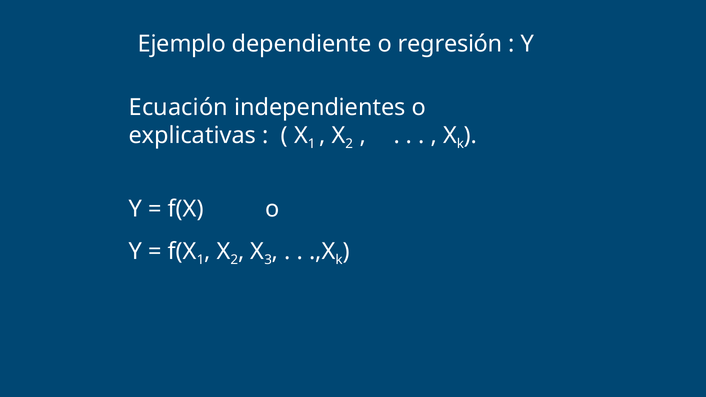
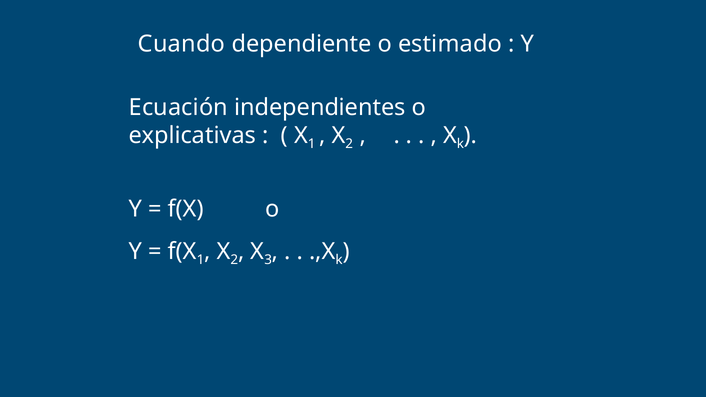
Ejemplo: Ejemplo -> Cuando
regresión: regresión -> estimado
